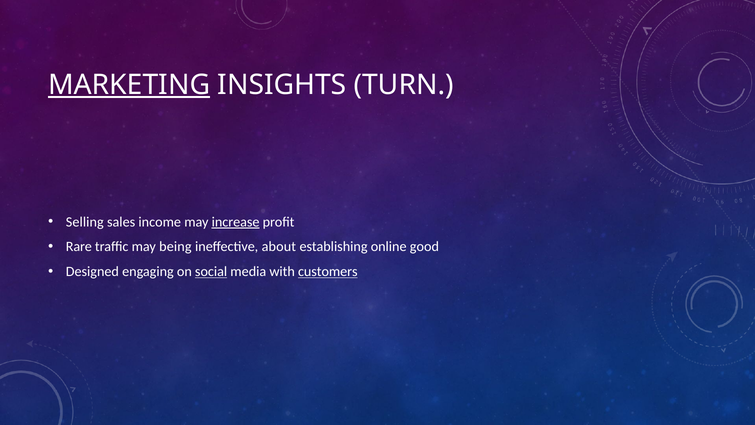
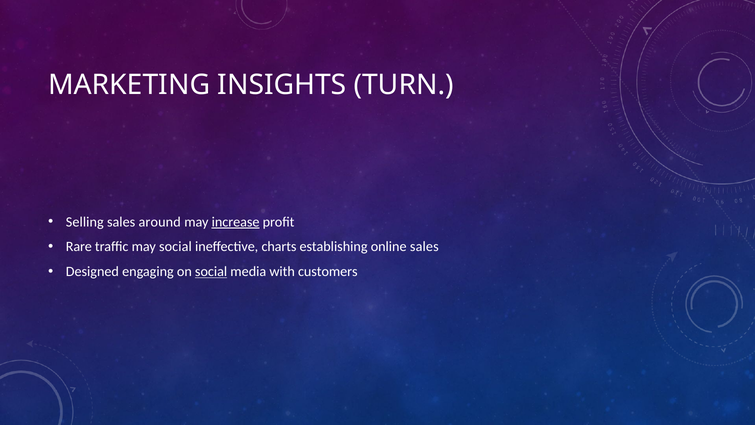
MARKETING underline: present -> none
income: income -> around
may being: being -> social
about: about -> charts
online good: good -> sales
customers underline: present -> none
